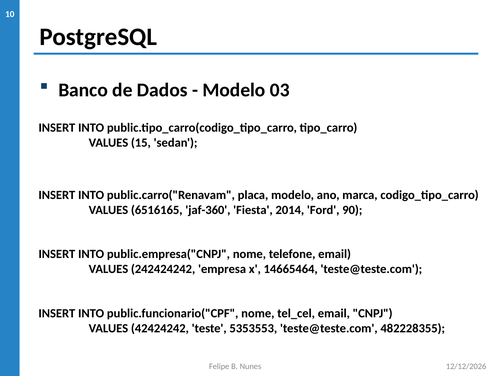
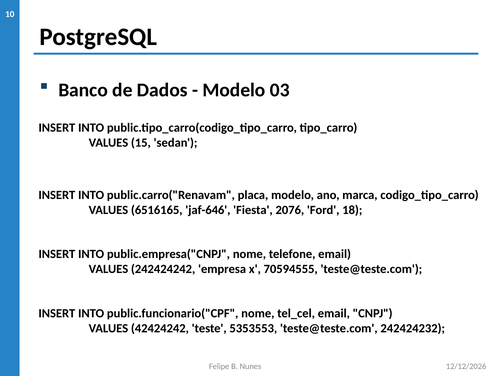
jaf-360: jaf-360 -> jaf-646
2014: 2014 -> 2076
90: 90 -> 18
14665464: 14665464 -> 70594555
482228355: 482228355 -> 242424232
